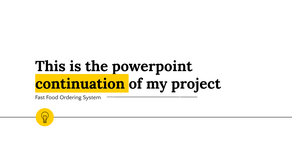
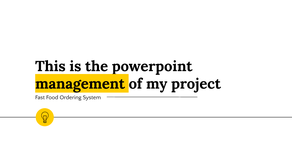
continuation: continuation -> management
